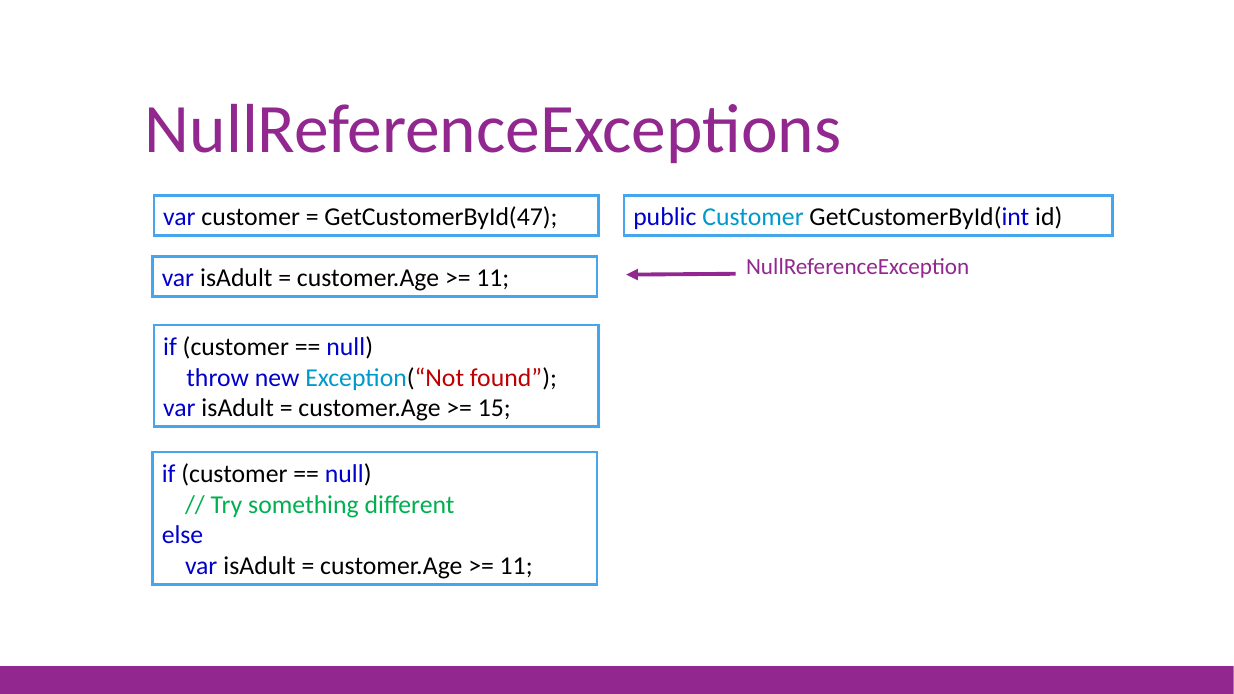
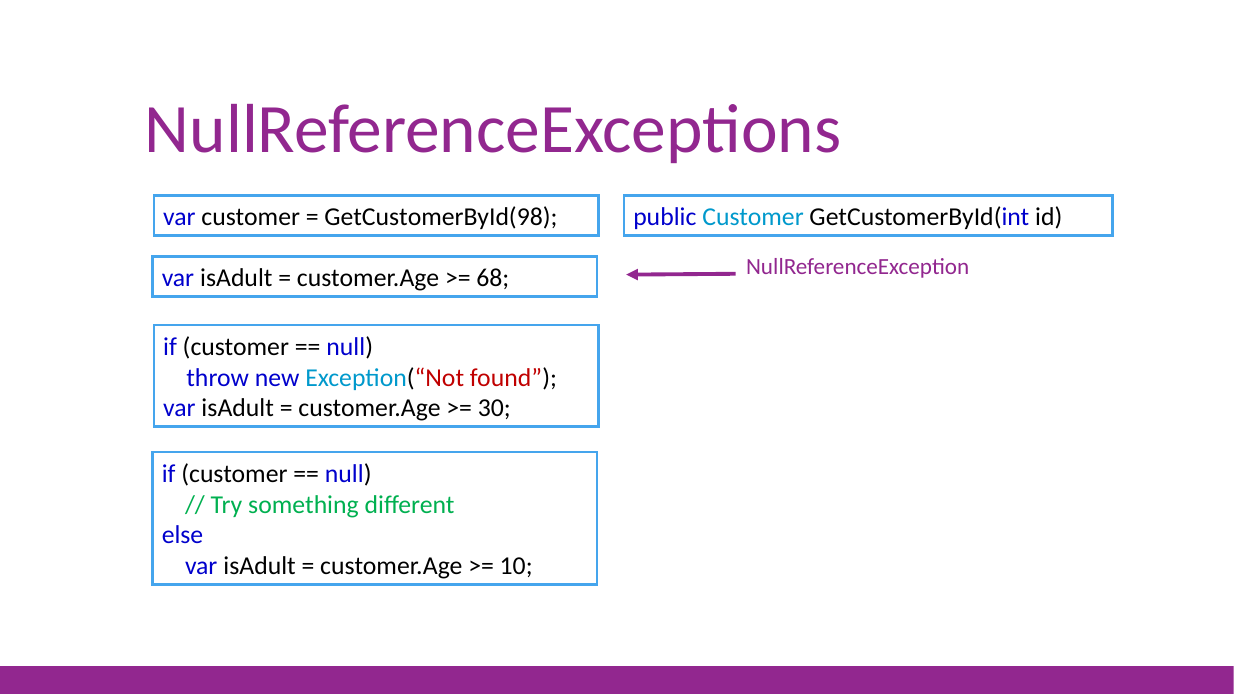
GetCustomerById(47: GetCustomerById(47 -> GetCustomerById(98
11 at (493, 278): 11 -> 68
15: 15 -> 30
11 at (516, 566): 11 -> 10
